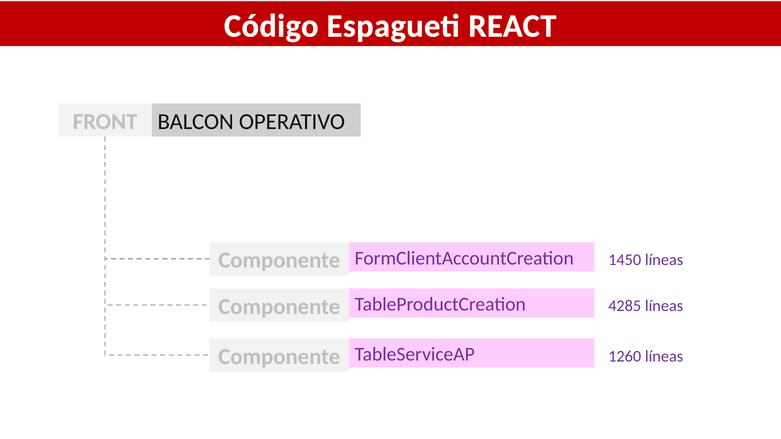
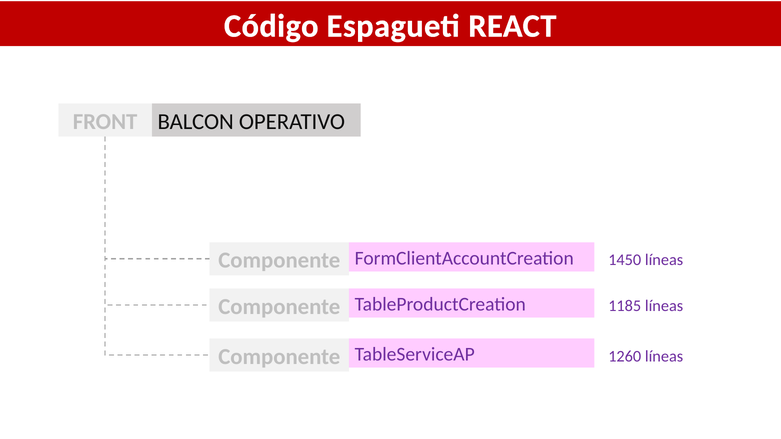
4285: 4285 -> 1185
